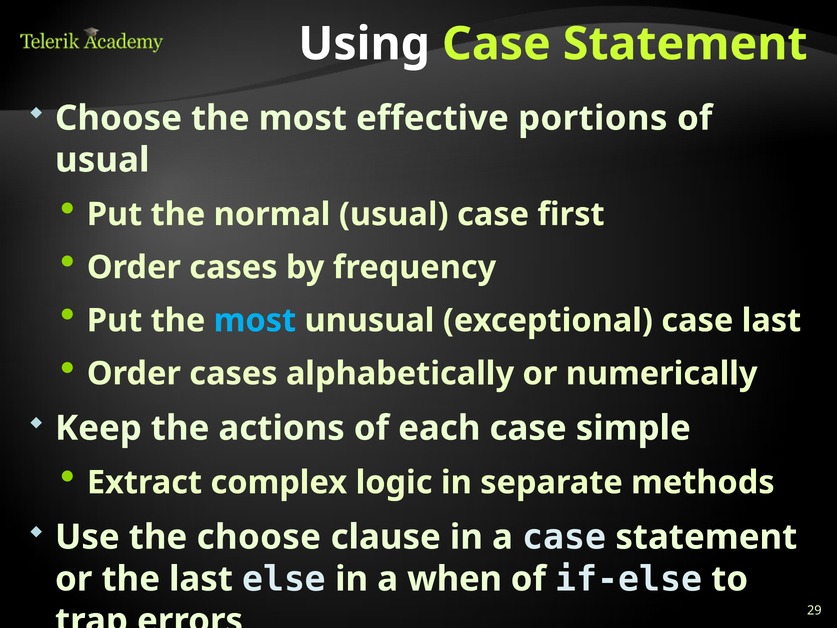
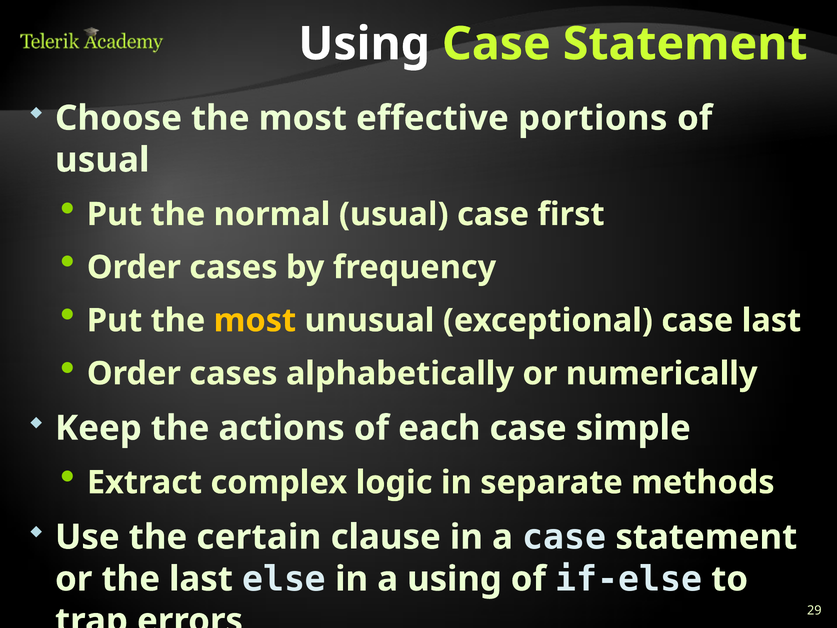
most at (255, 320) colour: light blue -> yellow
the choose: choose -> certain
a when: when -> using
